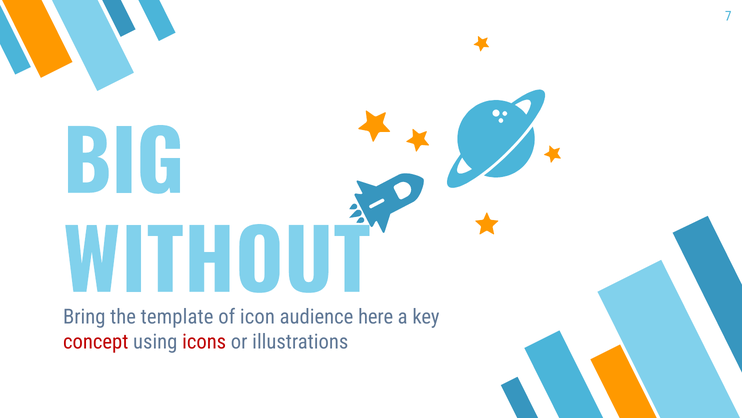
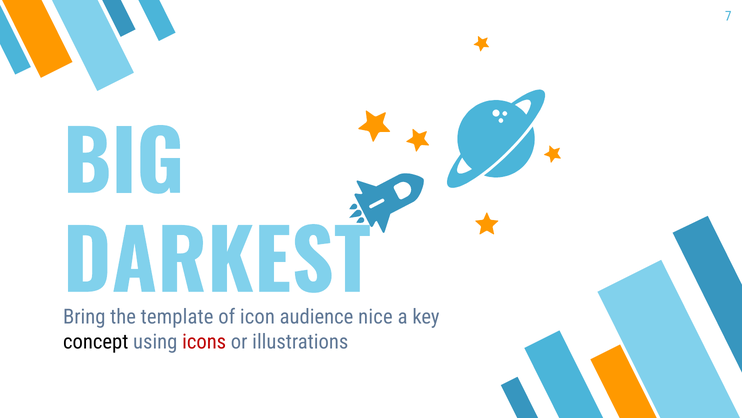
WITHOUT: WITHOUT -> DARKEST
here: here -> nice
concept colour: red -> black
